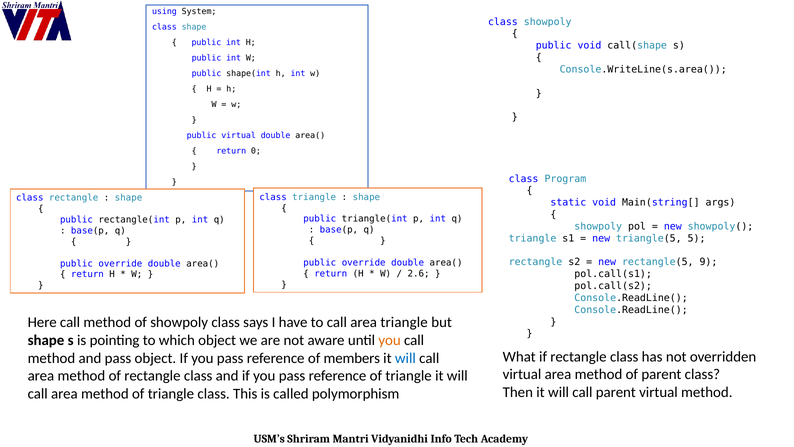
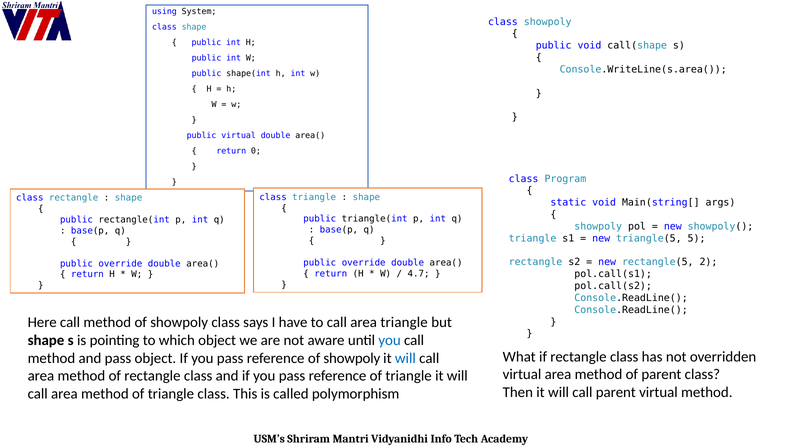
9: 9 -> 2
2.6: 2.6 -> 4.7
you at (390, 340) colour: orange -> blue
reference of members: members -> showpoly
